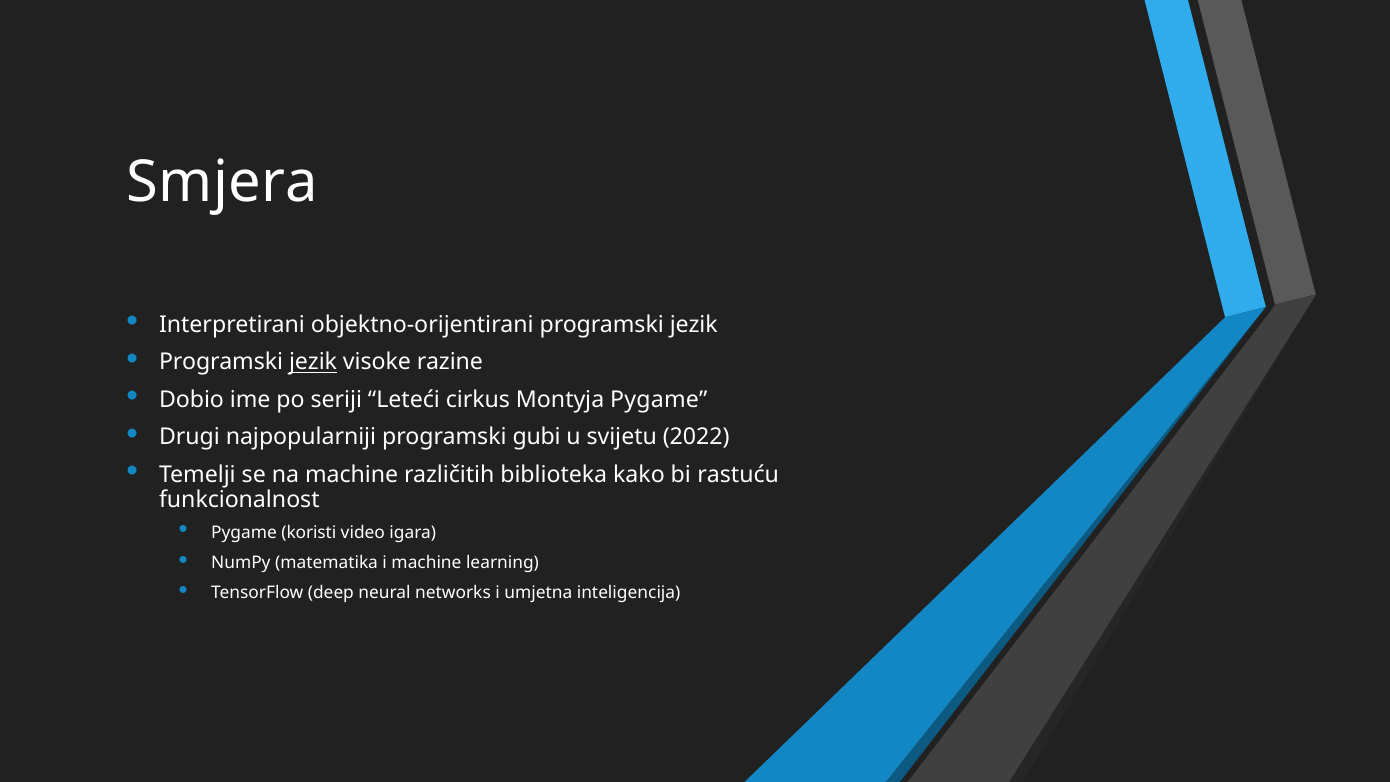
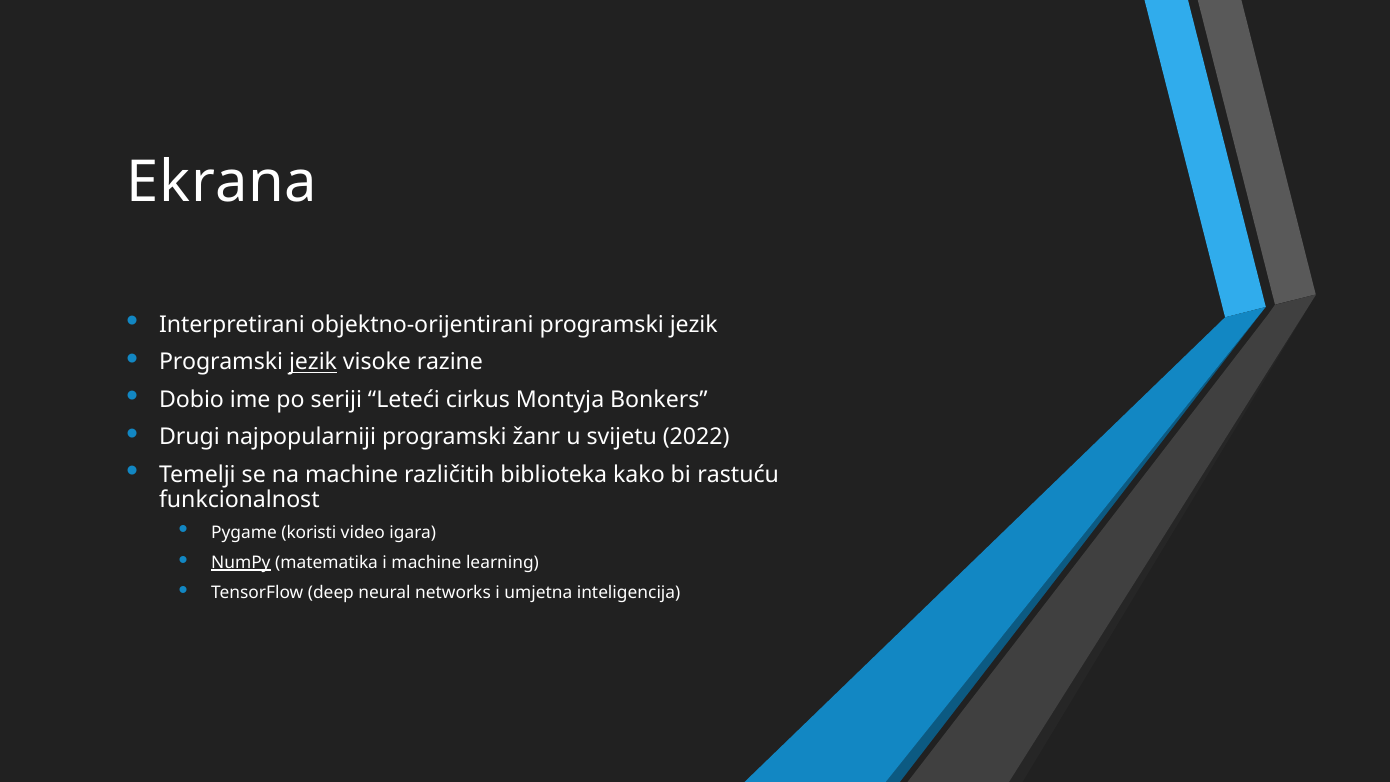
Smjera: Smjera -> Ekrana
Montyja Pygame: Pygame -> Bonkers
gubi: gubi -> žanr
NumPy underline: none -> present
